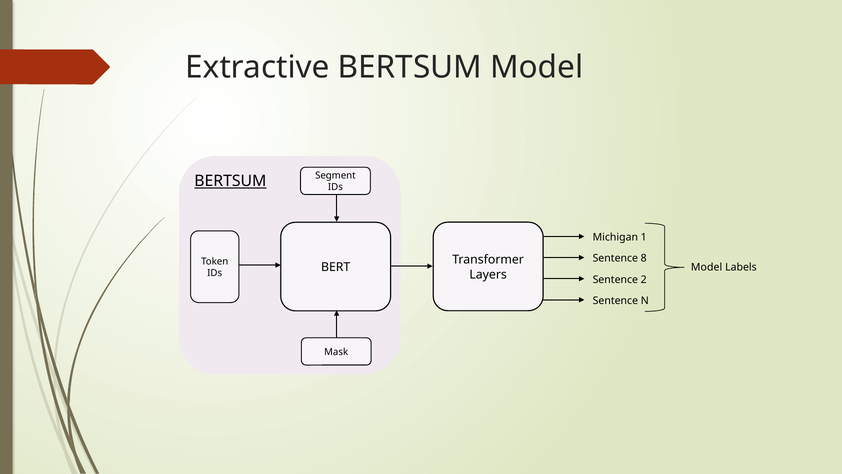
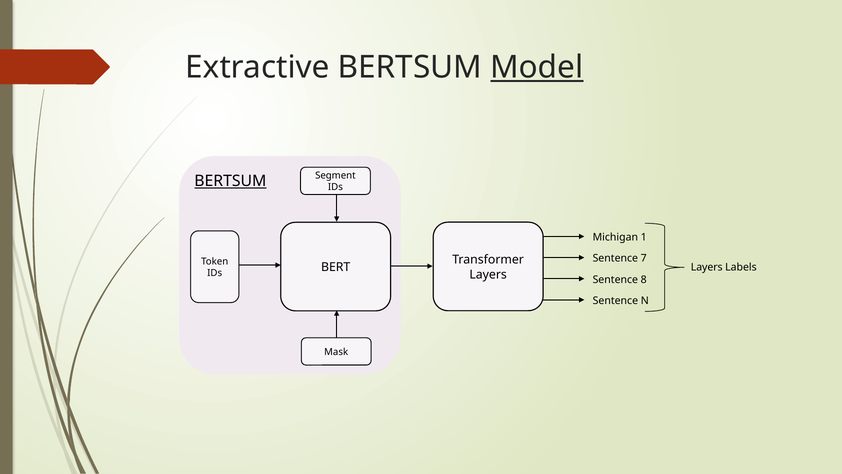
Model at (537, 67) underline: none -> present
8: 8 -> 7
Model at (707, 267): Model -> Layers
2: 2 -> 8
